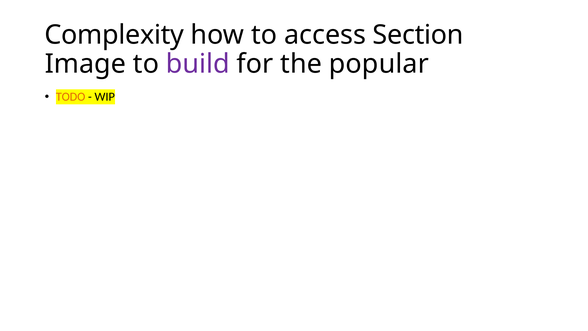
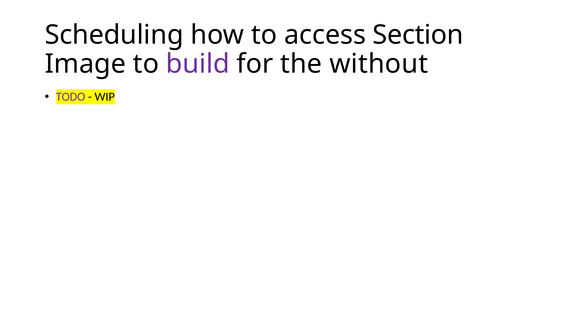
Complexity: Complexity -> Scheduling
popular: popular -> without
TODO colour: orange -> purple
